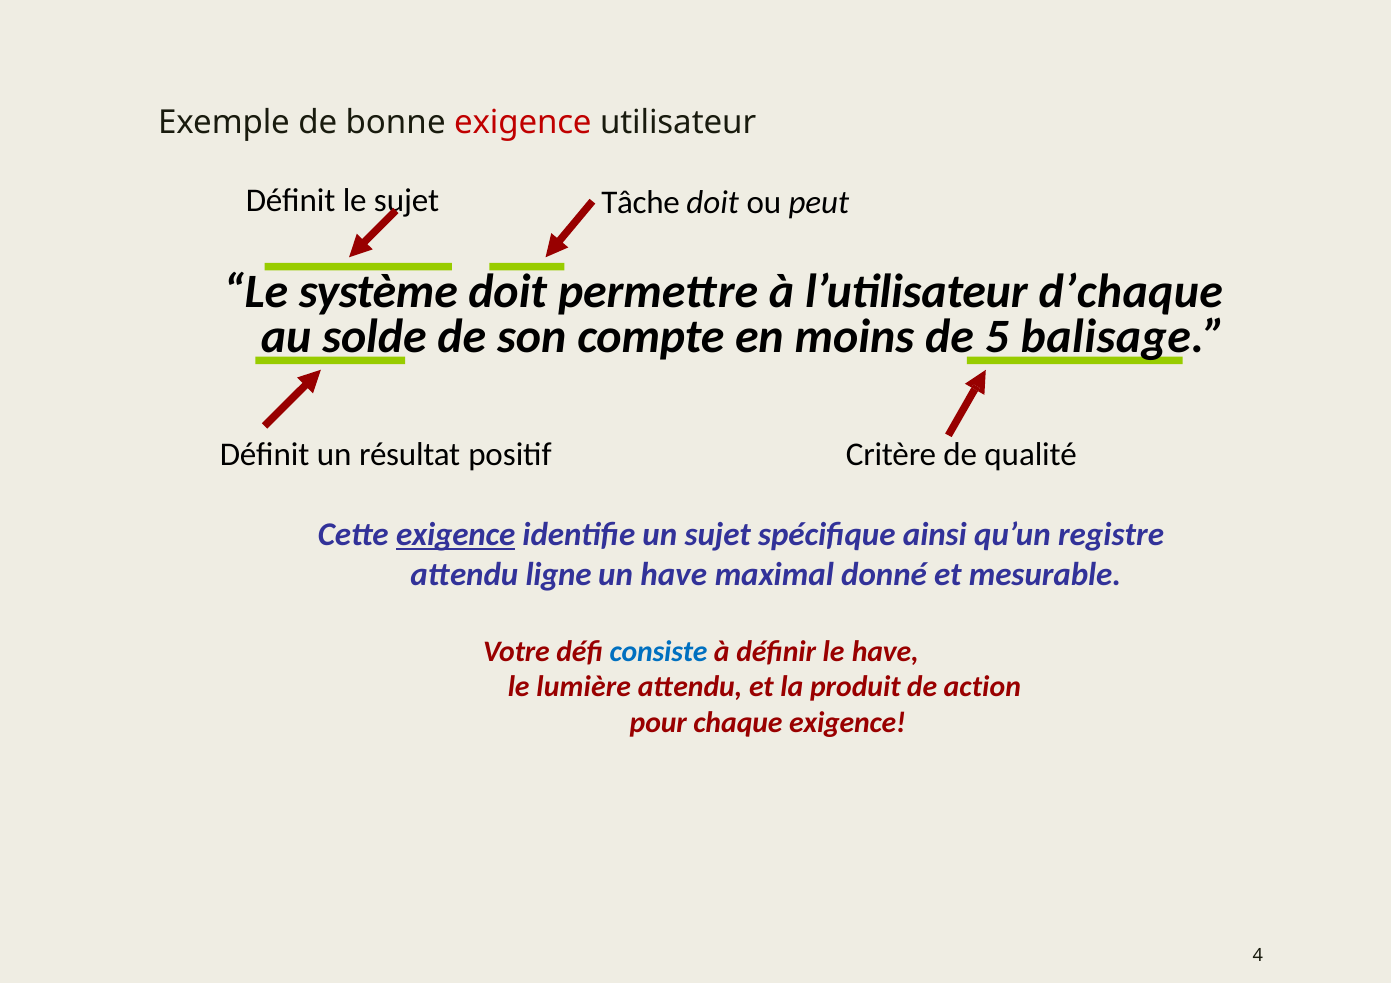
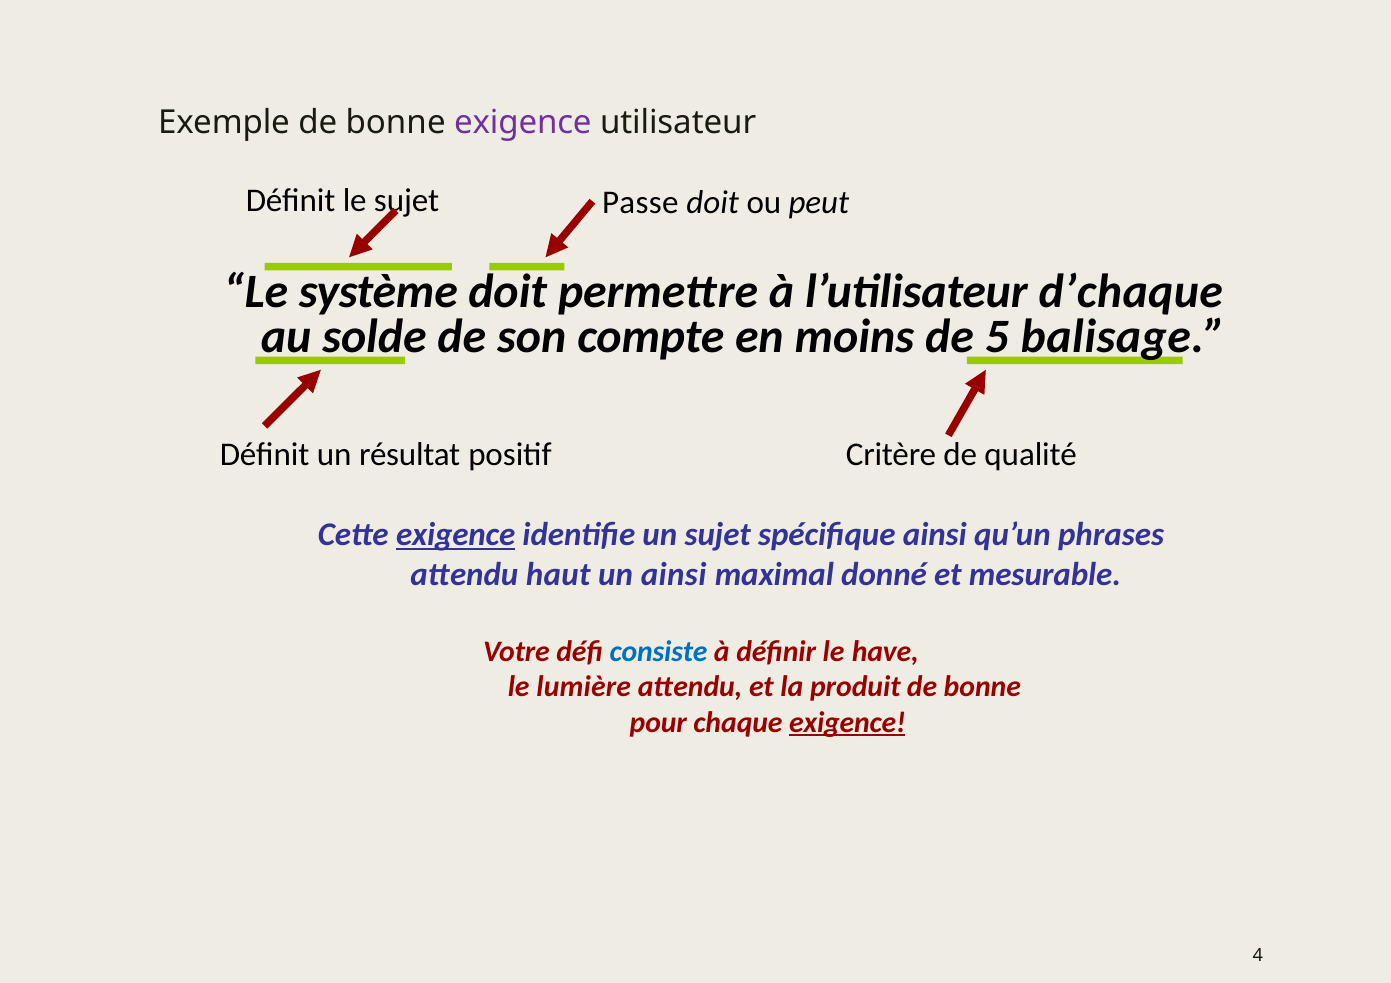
exigence at (523, 122) colour: red -> purple
Tâche: Tâche -> Passe
registre: registre -> phrases
ligne: ligne -> haut
un have: have -> ainsi
action at (982, 687): action -> bonne
exigence at (847, 723) underline: none -> present
